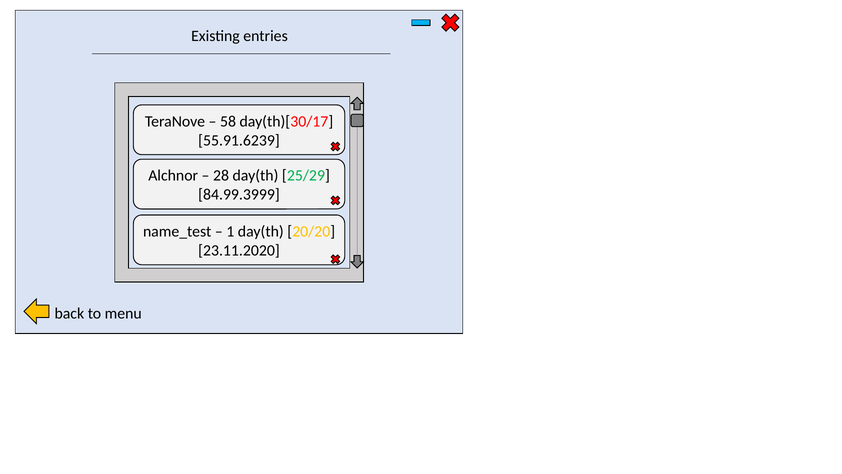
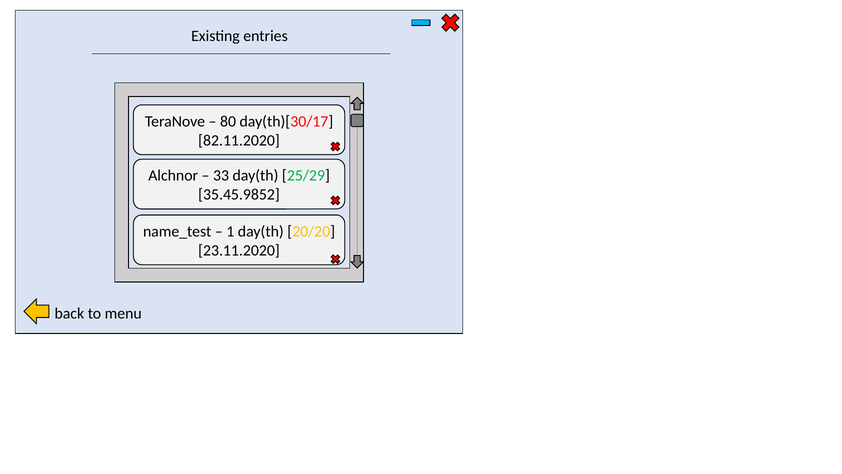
58: 58 -> 80
55.91.6239: 55.91.6239 -> 82.11.2020
28: 28 -> 33
84.99.3999: 84.99.3999 -> 35.45.9852
